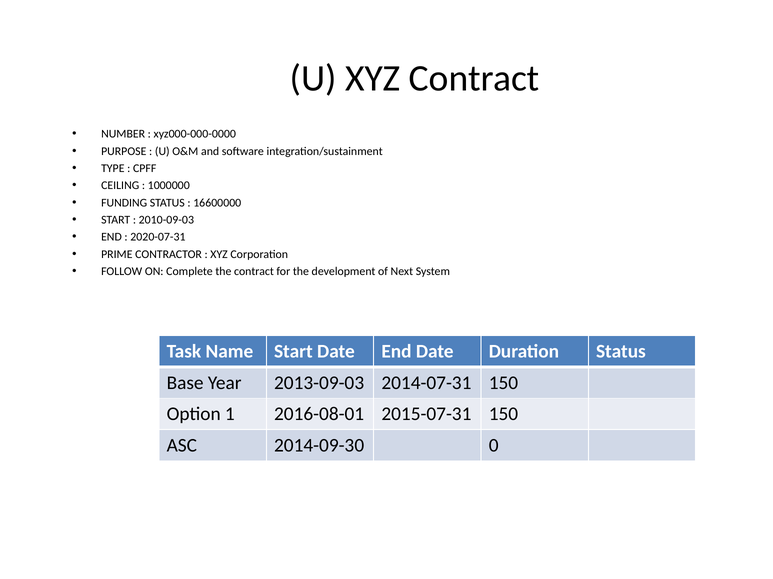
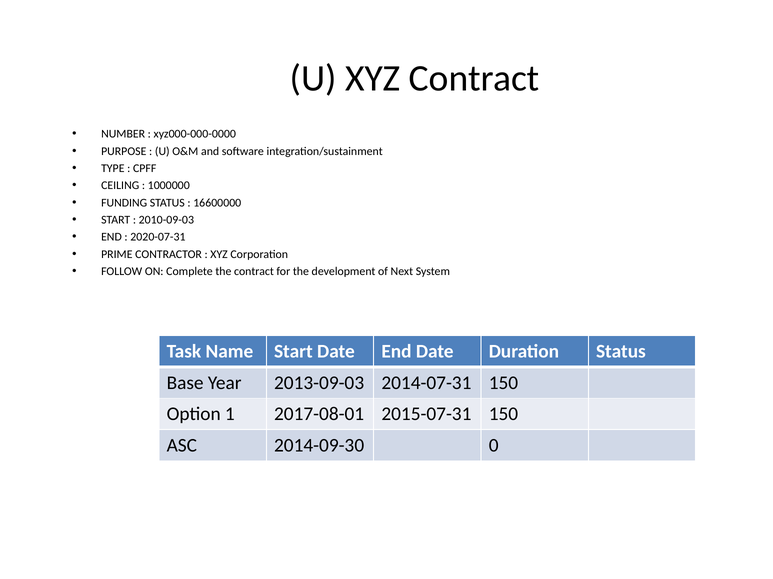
2016-08-01: 2016-08-01 -> 2017-08-01
